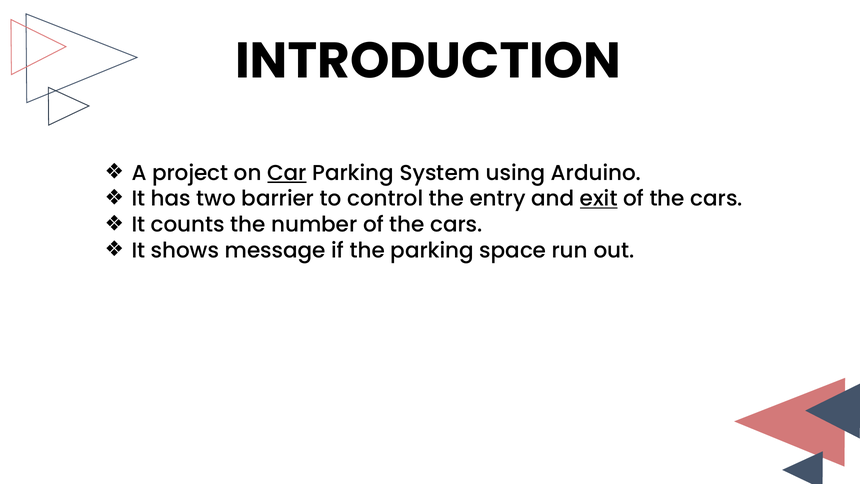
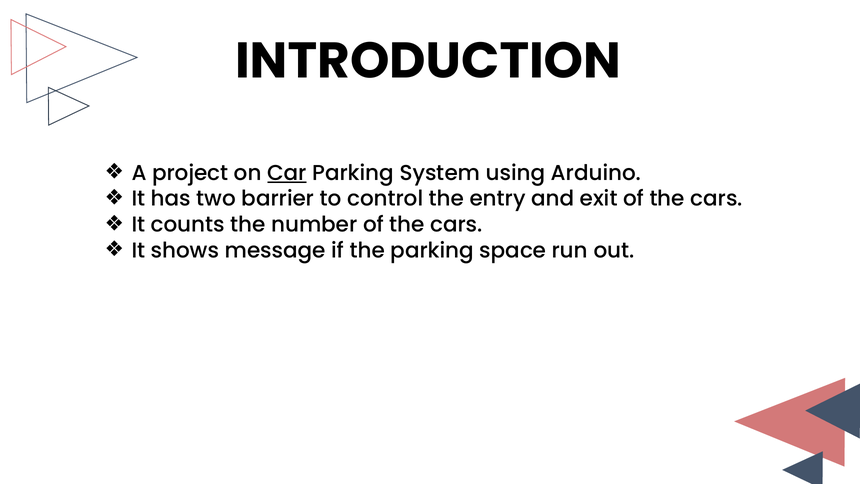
exit underline: present -> none
